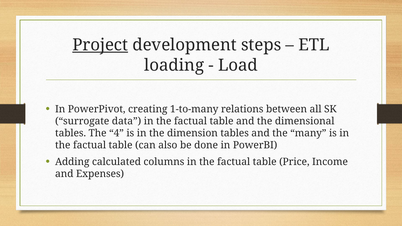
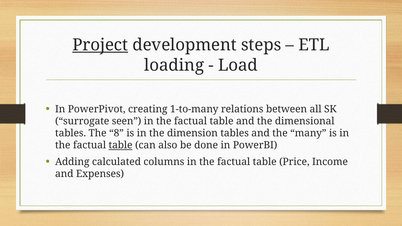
data: data -> seen
4: 4 -> 8
table at (121, 145) underline: none -> present
